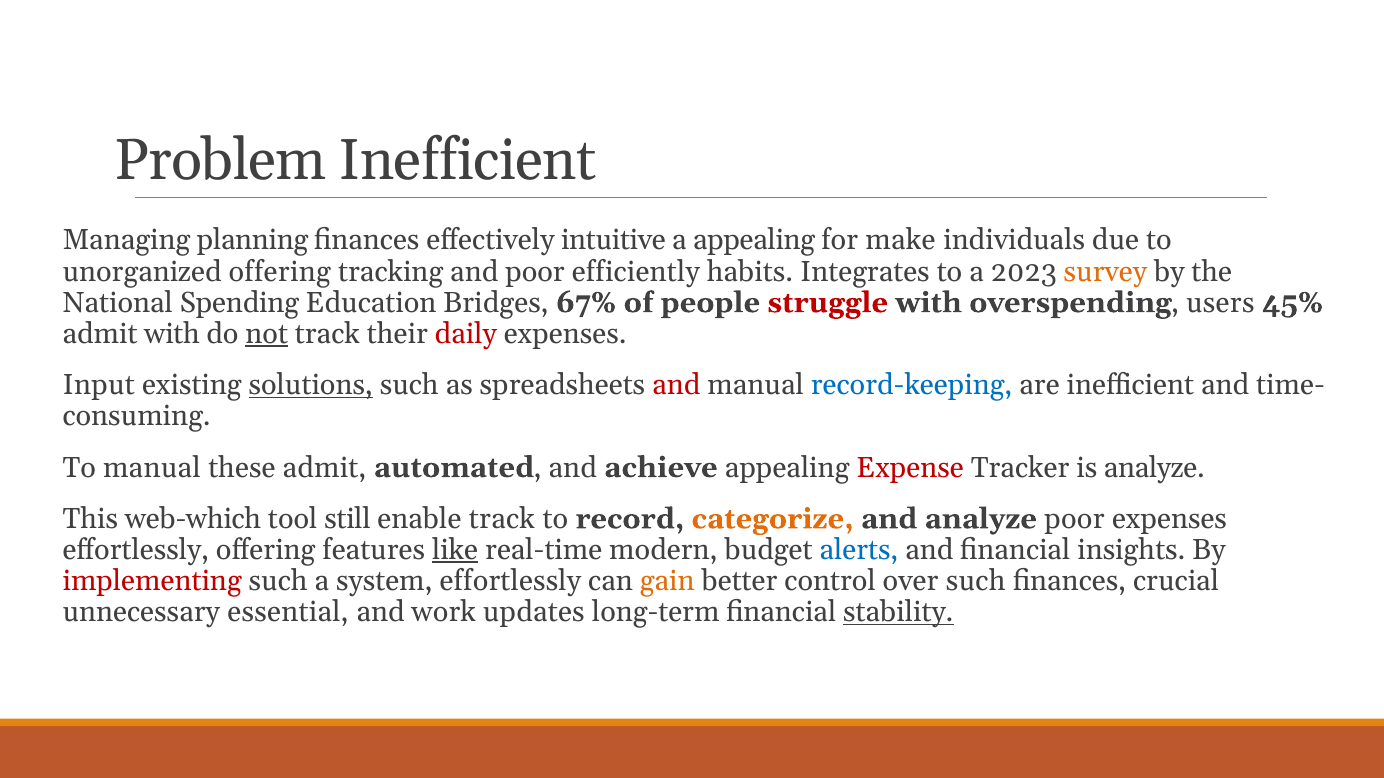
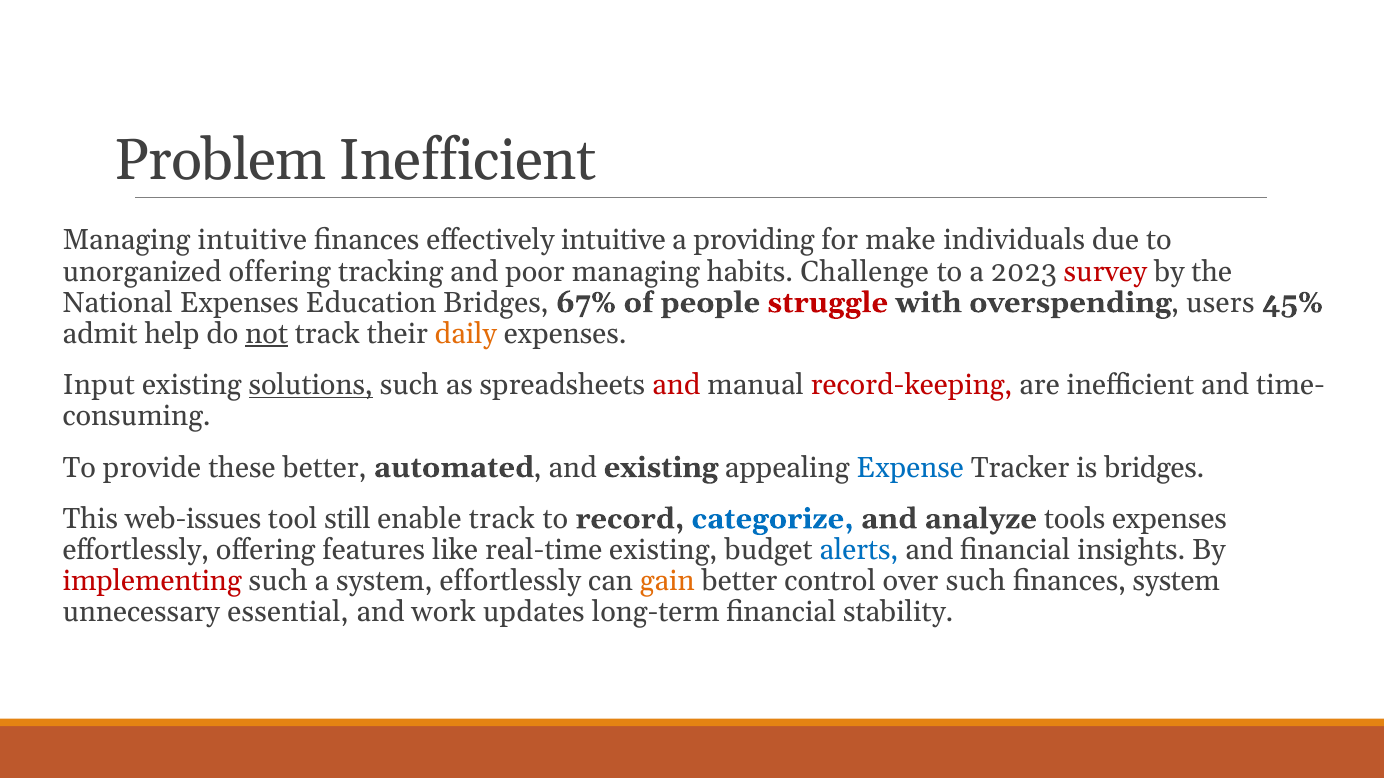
Managing planning: planning -> intuitive
a appealing: appealing -> providing
poor efficiently: efficiently -> managing
Integrates: Integrates -> Challenge
survey colour: orange -> red
National Spending: Spending -> Expenses
admit with: with -> help
daily colour: red -> orange
record-keeping colour: blue -> red
To manual: manual -> provide
these admit: admit -> better
and achieve: achieve -> existing
Expense colour: red -> blue
is analyze: analyze -> bridges
web-which: web-which -> web-issues
categorize colour: orange -> blue
analyze poor: poor -> tools
like underline: present -> none
real-time modern: modern -> existing
finances crucial: crucial -> system
stability underline: present -> none
